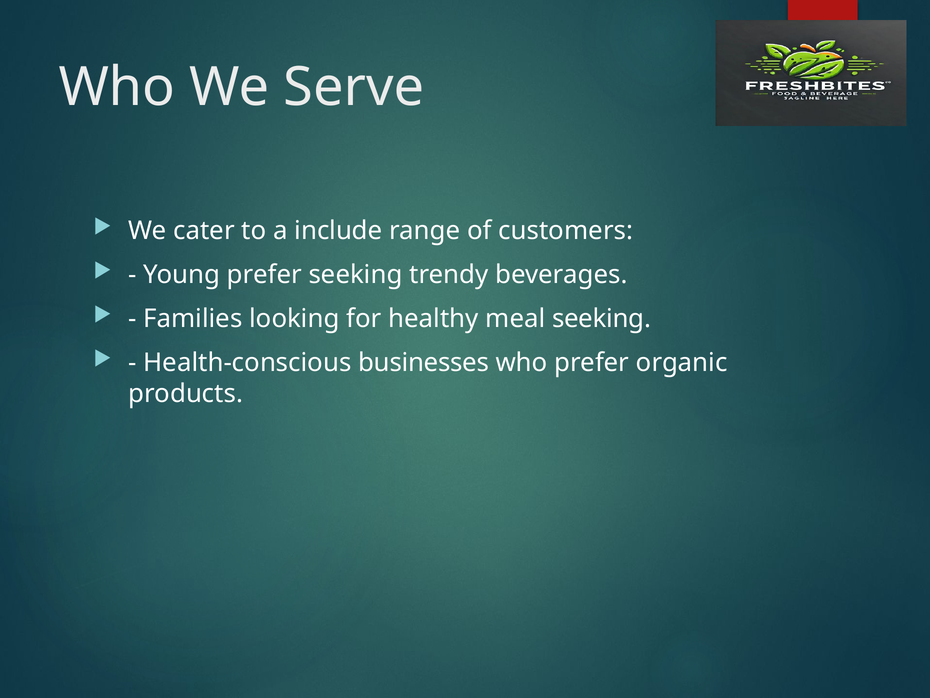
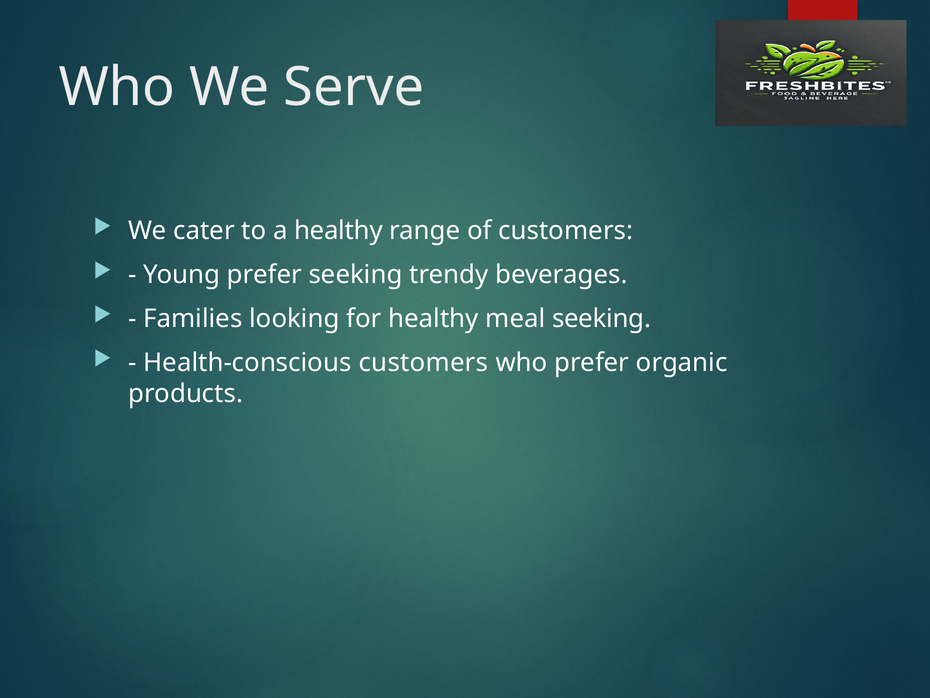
a include: include -> healthy
Health-conscious businesses: businesses -> customers
